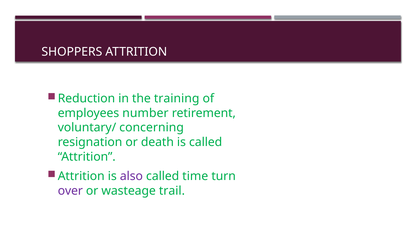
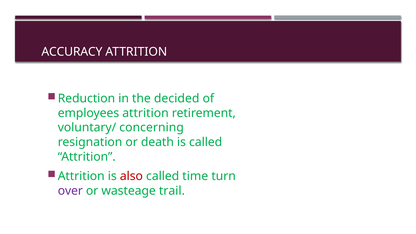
SHOPPERS: SHOPPERS -> ACCURACY
training: training -> decided
employees number: number -> attrition
also colour: purple -> red
